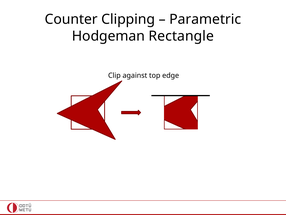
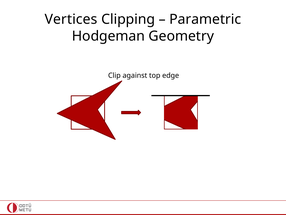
Counter: Counter -> Vertices
Rectangle: Rectangle -> Geometry
